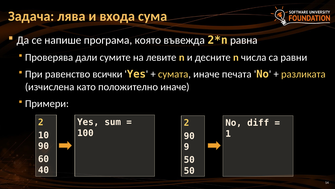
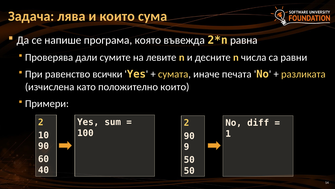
и входа: входа -> които
положително иначе: иначе -> които
